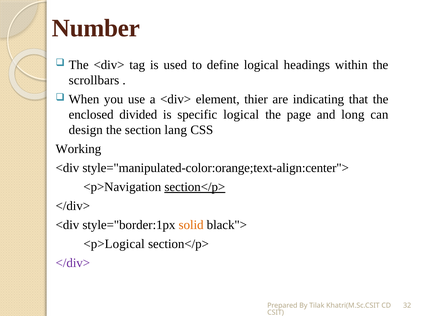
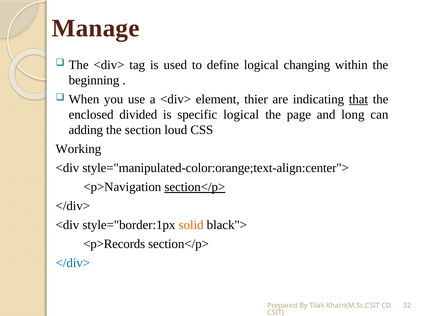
Number: Number -> Manage
headings: headings -> changing
scrollbars: scrollbars -> beginning
that underline: none -> present
design: design -> adding
lang: lang -> loud
<p>Logical: <p>Logical -> <p>Records
</div> at (73, 263) colour: purple -> blue
